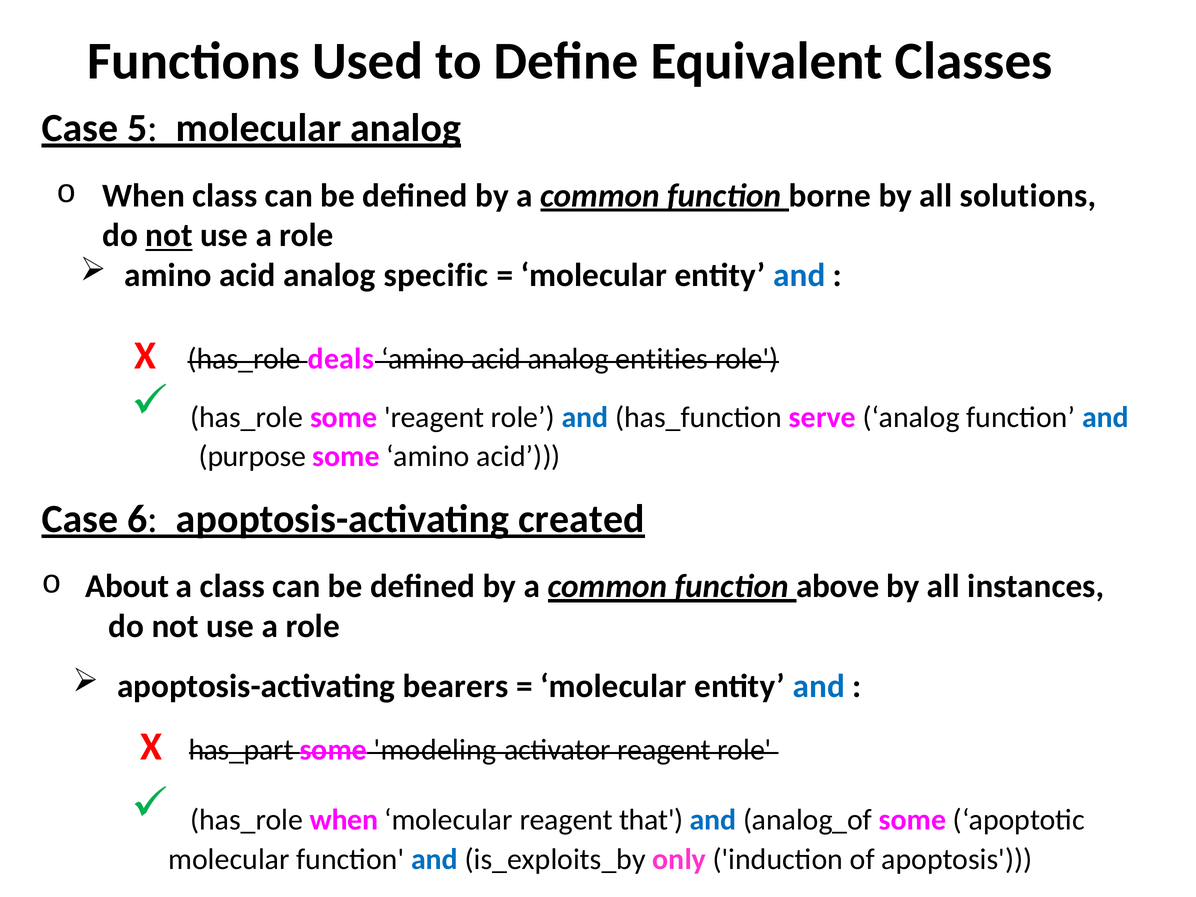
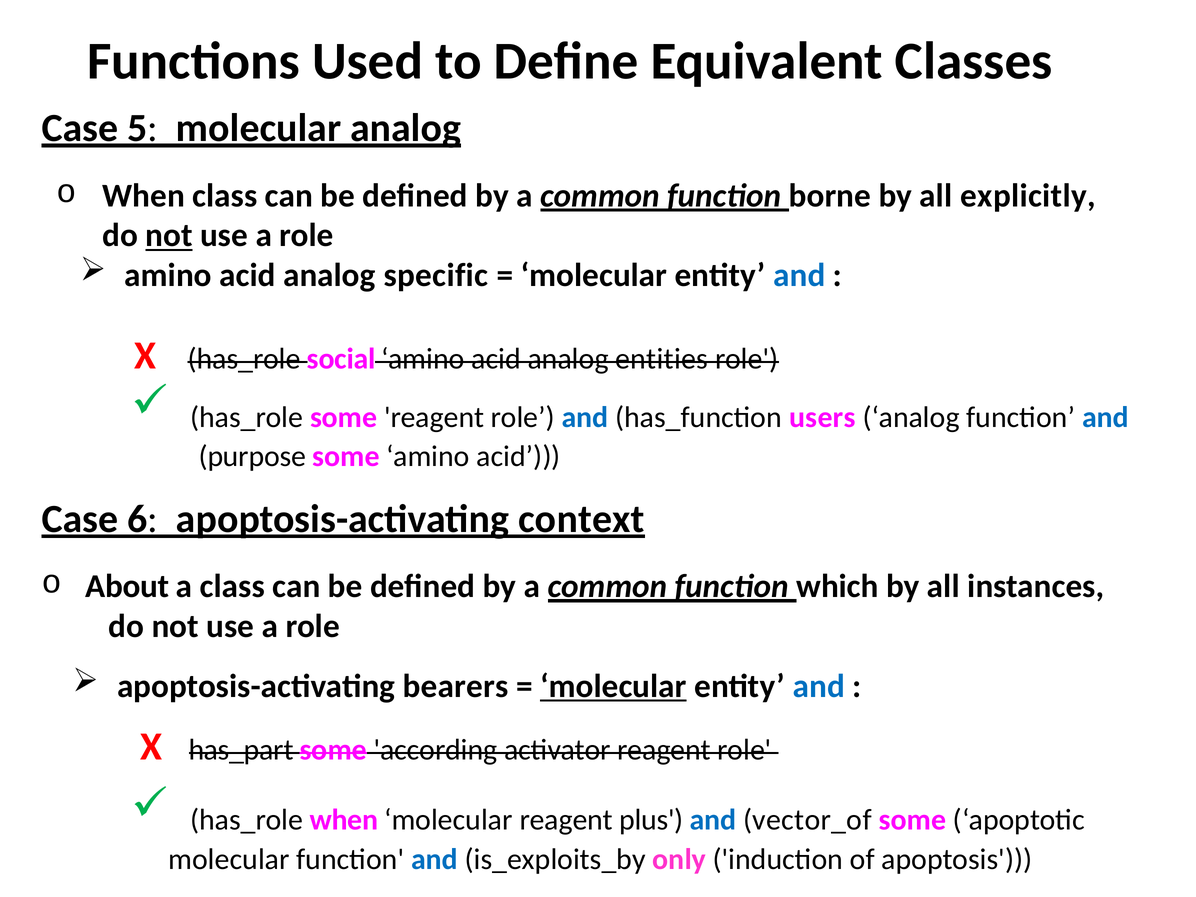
solutions: solutions -> explicitly
deals: deals -> social
serve: serve -> users
created: created -> context
above: above -> which
molecular at (613, 686) underline: none -> present
modeling: modeling -> according
that: that -> plus
analog_of: analog_of -> vector_of
